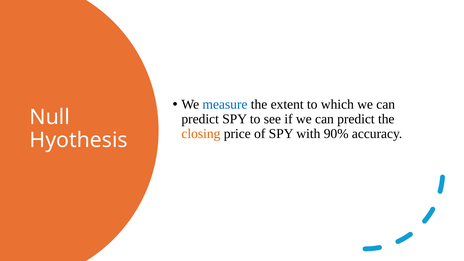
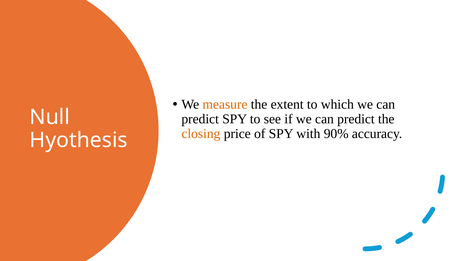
measure colour: blue -> orange
